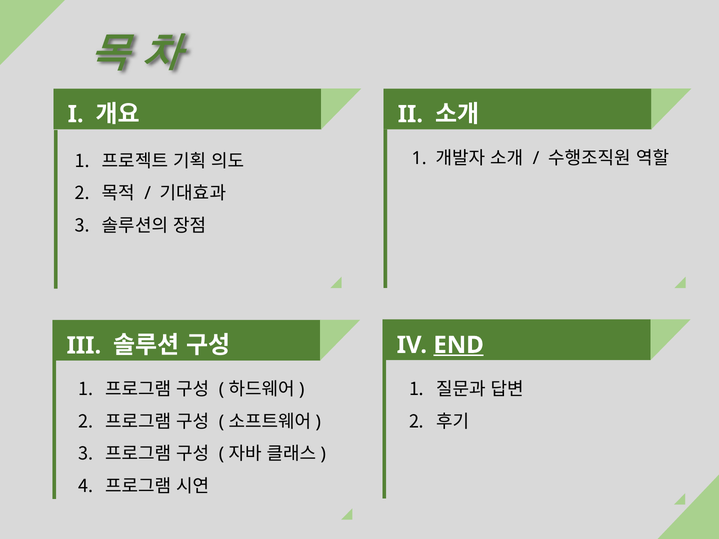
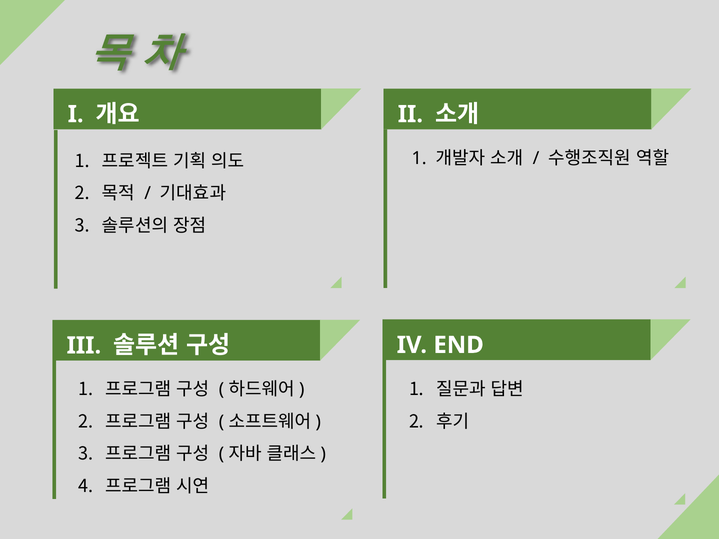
END underline: present -> none
